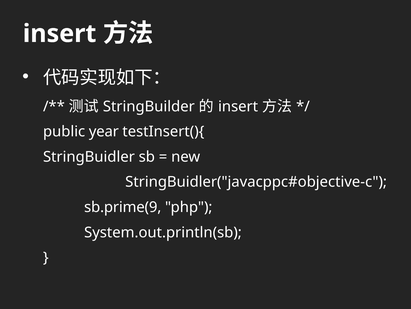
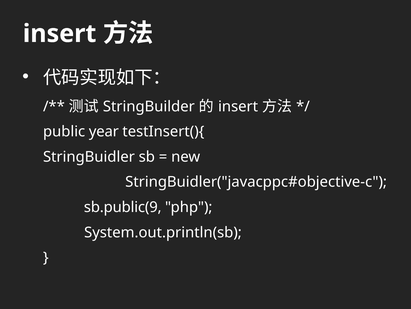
sb.prime(9: sb.prime(9 -> sb.public(9
